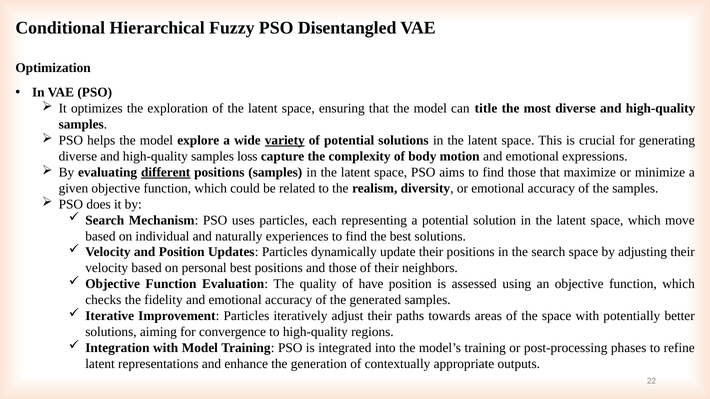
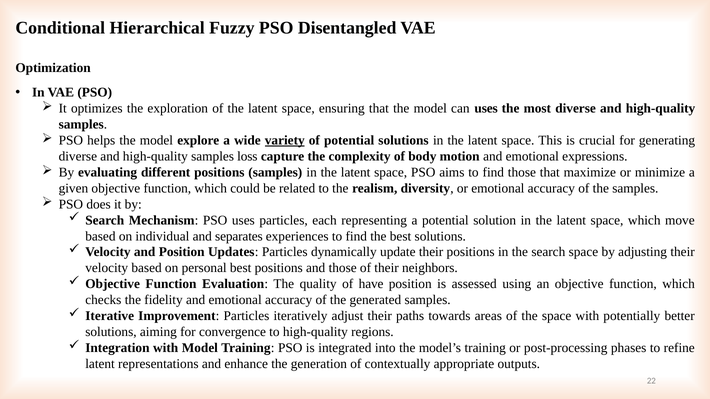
can title: title -> uses
different underline: present -> none
naturally: naturally -> separates
